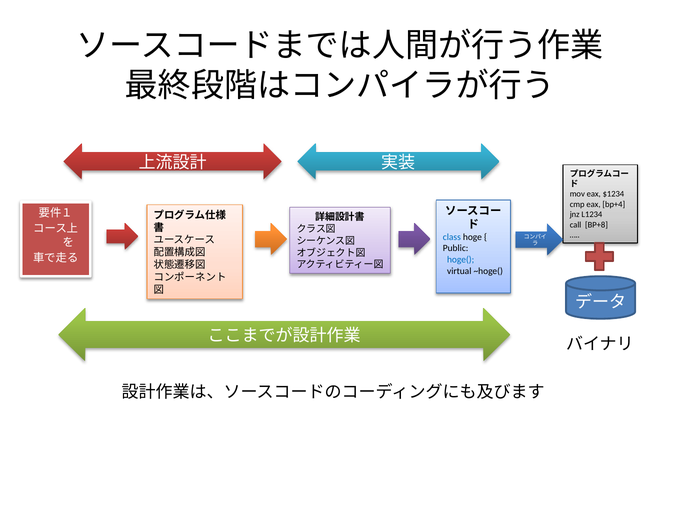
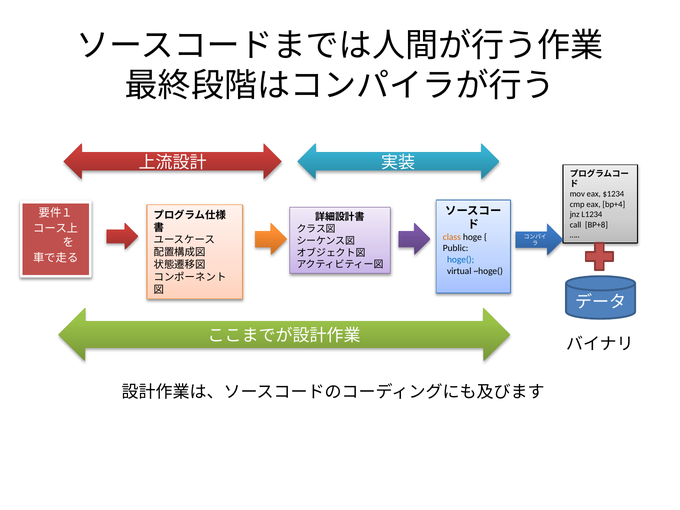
class colour: blue -> orange
